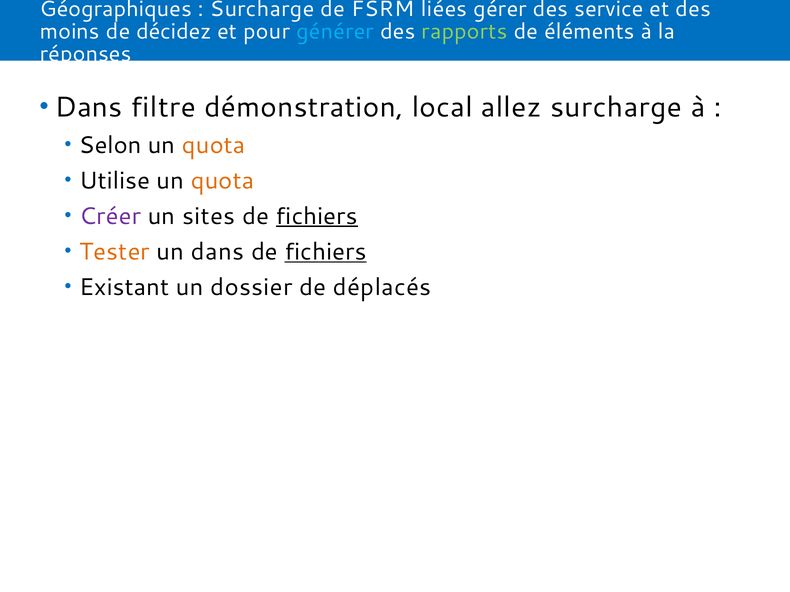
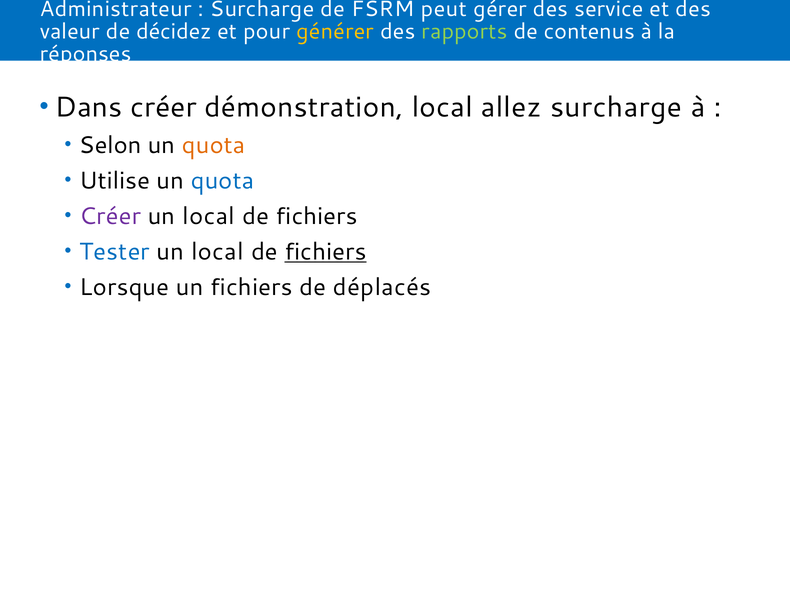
Géographiques: Géographiques -> Administrateur
liées: liées -> peut
moins: moins -> valeur
générer colour: light blue -> yellow
éléments: éléments -> contenus
Dans filtre: filtre -> créer
quota at (222, 181) colour: orange -> blue
sites at (209, 216): sites -> local
fichiers at (317, 216) underline: present -> none
Tester colour: orange -> blue
dans at (218, 252): dans -> local
Existant: Existant -> Lorsque
un dossier: dossier -> fichiers
